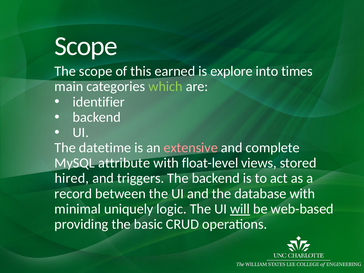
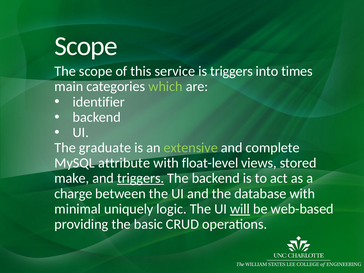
earned: earned -> service
is explore: explore -> triggers
datetime: datetime -> graduate
extensive colour: pink -> light green
hired: hired -> make
triggers at (141, 178) underline: none -> present
record: record -> charge
